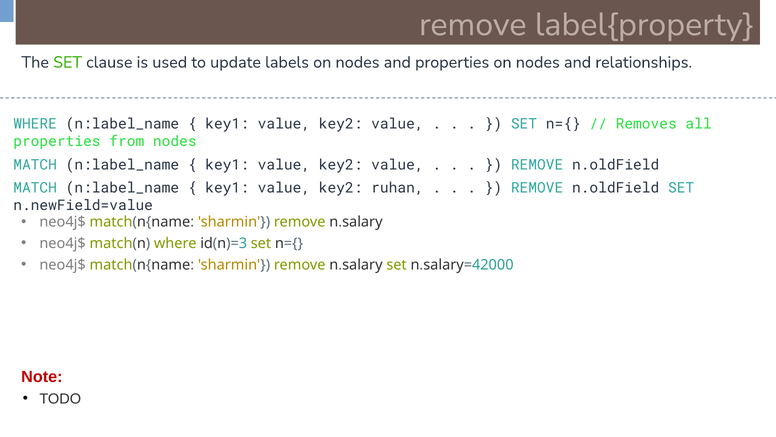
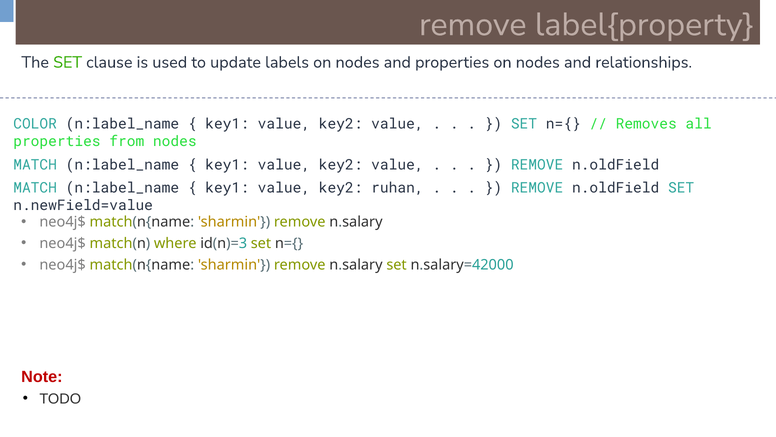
WHERE at (35, 124): WHERE -> COLOR
